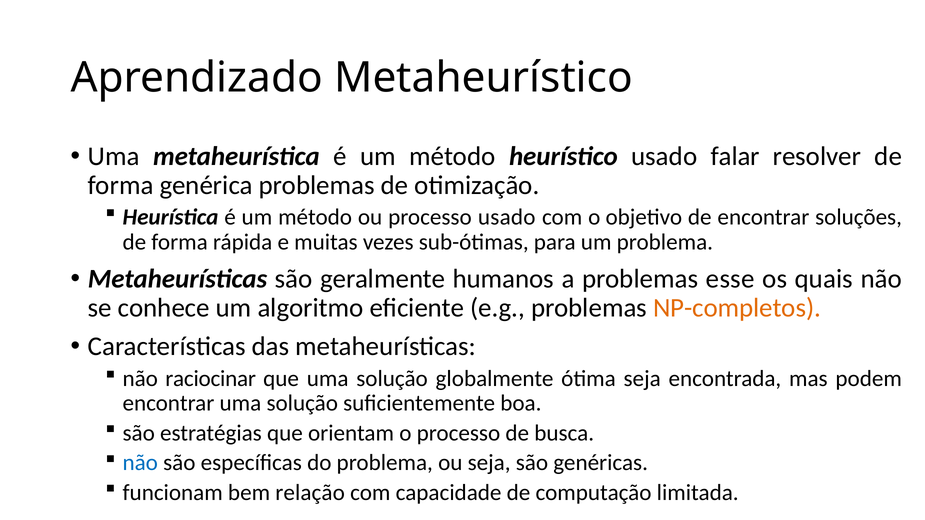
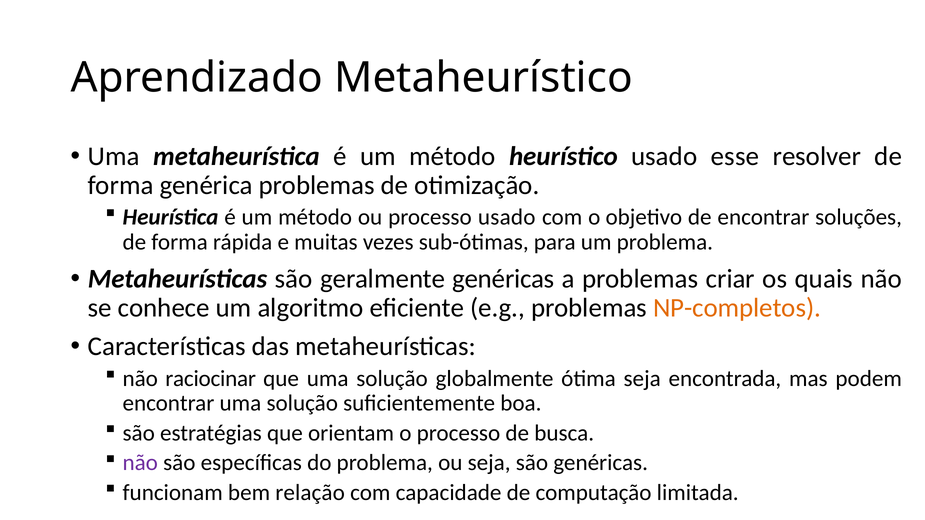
falar: falar -> esse
geralmente humanos: humanos -> genéricas
esse: esse -> criar
não at (140, 463) colour: blue -> purple
